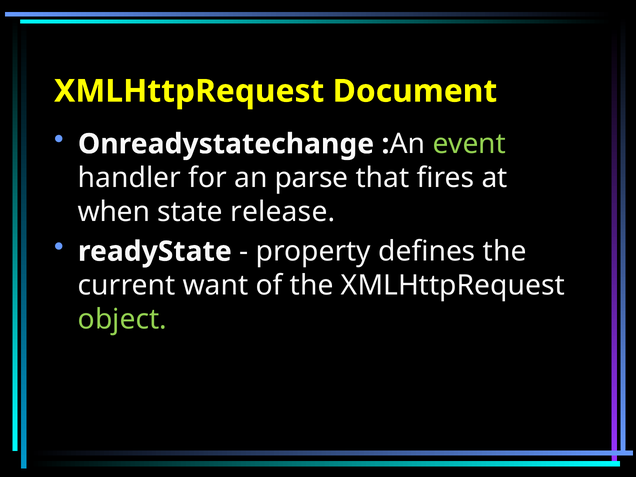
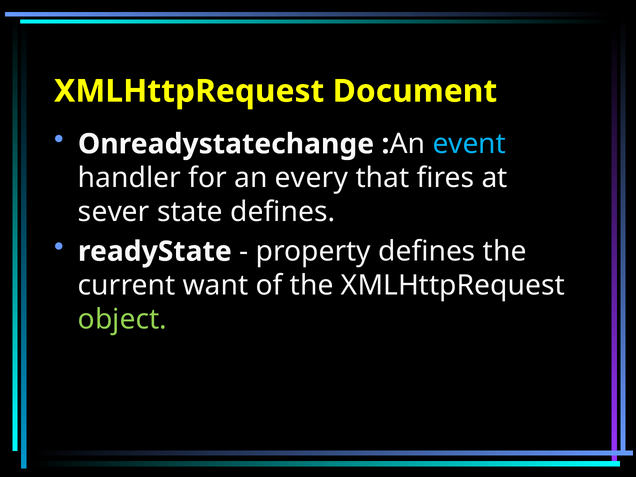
event colour: light green -> light blue
parse: parse -> every
when: when -> sever
state release: release -> defines
